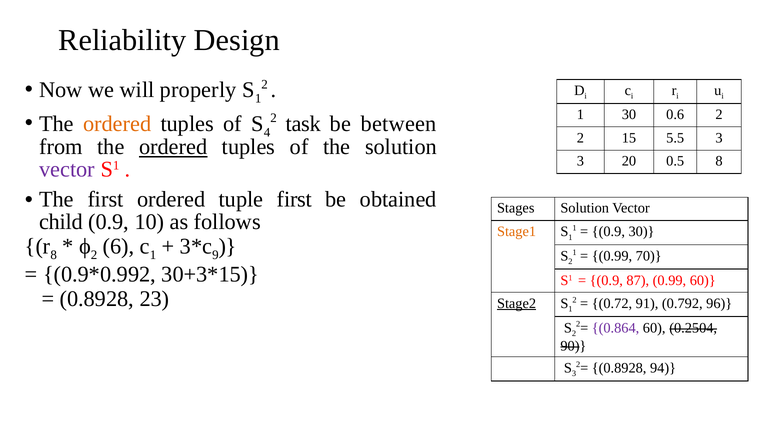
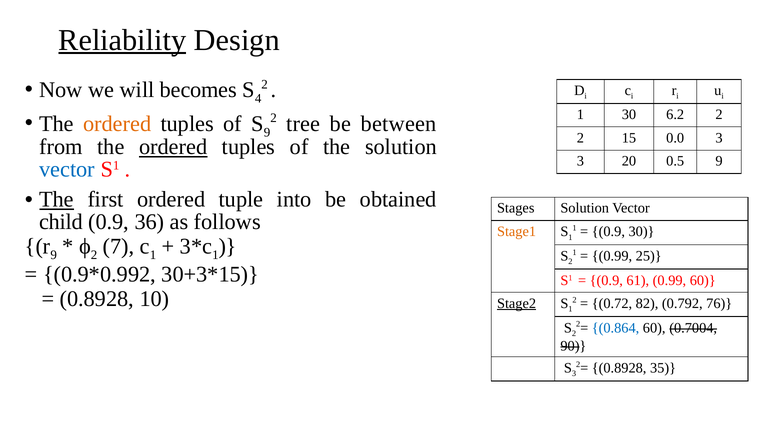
Reliability underline: none -> present
properly: properly -> becomes
1 at (258, 99): 1 -> 4
0.6: 0.6 -> 6.2
task: task -> tree
4 at (267, 132): 4 -> 9
5.5: 5.5 -> 0.0
0.5 8: 8 -> 9
vector at (67, 169) colour: purple -> blue
The at (57, 199) underline: none -> present
tuple first: first -> into
10: 10 -> 36
8 at (54, 255): 8 -> 9
6: 6 -> 7
9 at (215, 255): 9 -> 1
70: 70 -> 25
87: 87 -> 61
23: 23 -> 10
91: 91 -> 82
96: 96 -> 76
0.864 colour: purple -> blue
0.2504: 0.2504 -> 0.7004
94: 94 -> 35
